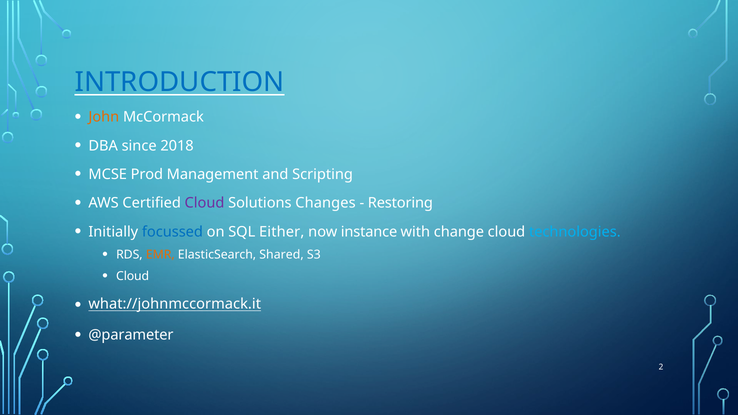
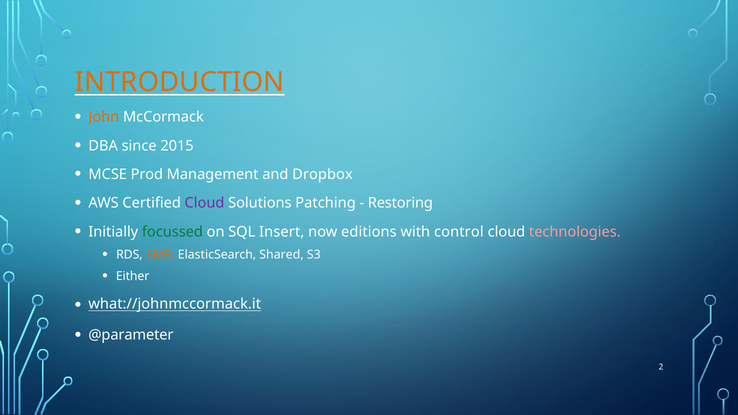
INTRODUCTION colour: blue -> orange
2018: 2018 -> 2015
Scripting: Scripting -> Dropbox
Changes: Changes -> Patching
focussed colour: blue -> green
Either: Either -> Insert
instance: instance -> editions
change: change -> control
technologies colour: light blue -> pink
Cloud at (133, 276): Cloud -> Either
